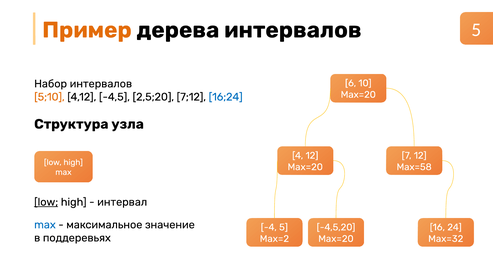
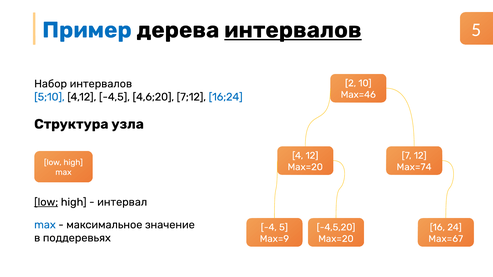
Пример colour: orange -> blue
интервалов at (293, 30) underline: none -> present
6: 6 -> 2
Max=20 at (358, 95): Max=20 -> Max=46
5;10 colour: orange -> blue
2,5;20: 2,5;20 -> 4,6;20
Max=58: Max=58 -> Max=74
Max=2: Max=2 -> Max=9
Max=32: Max=32 -> Max=67
